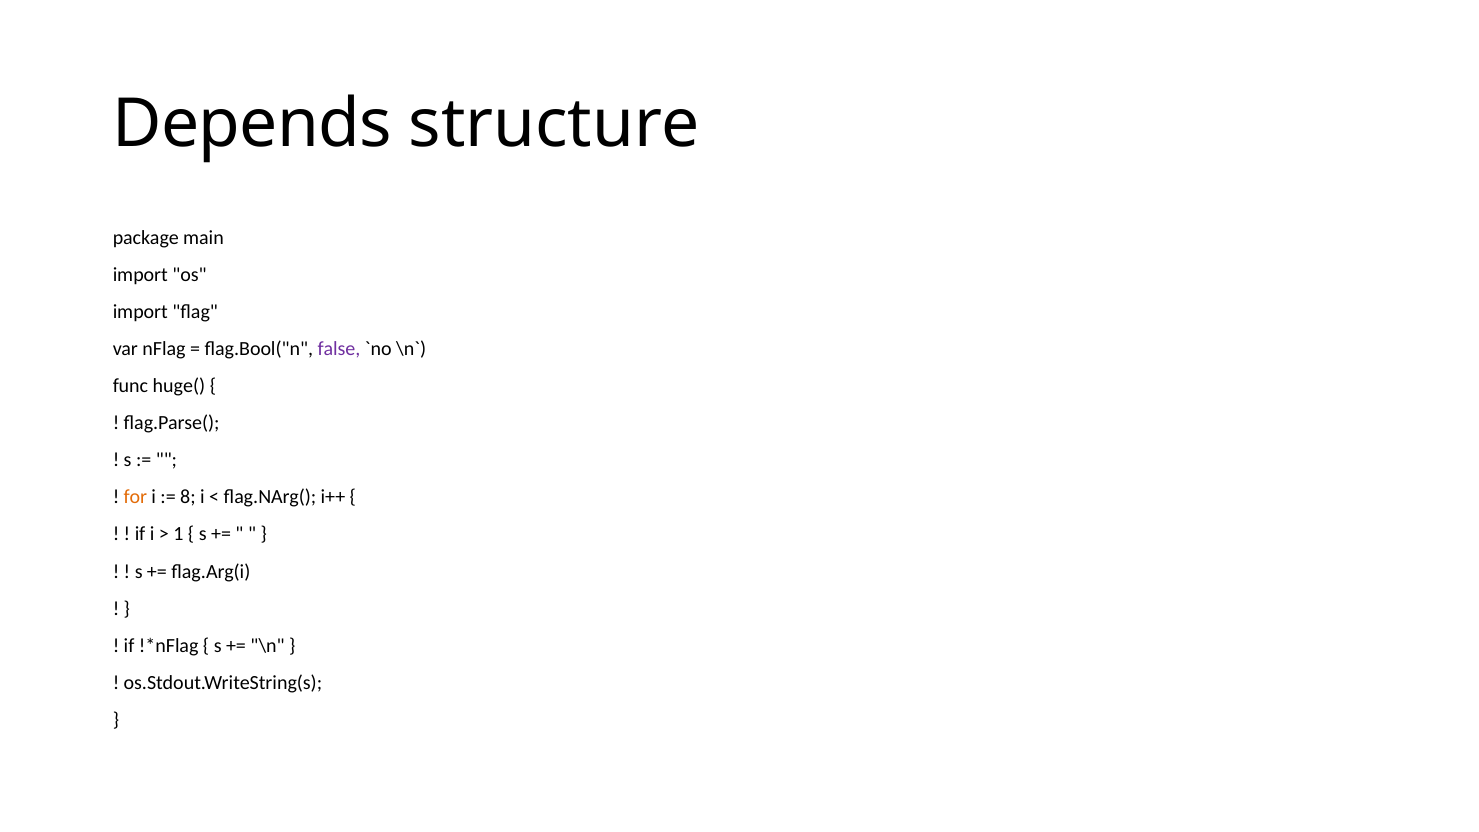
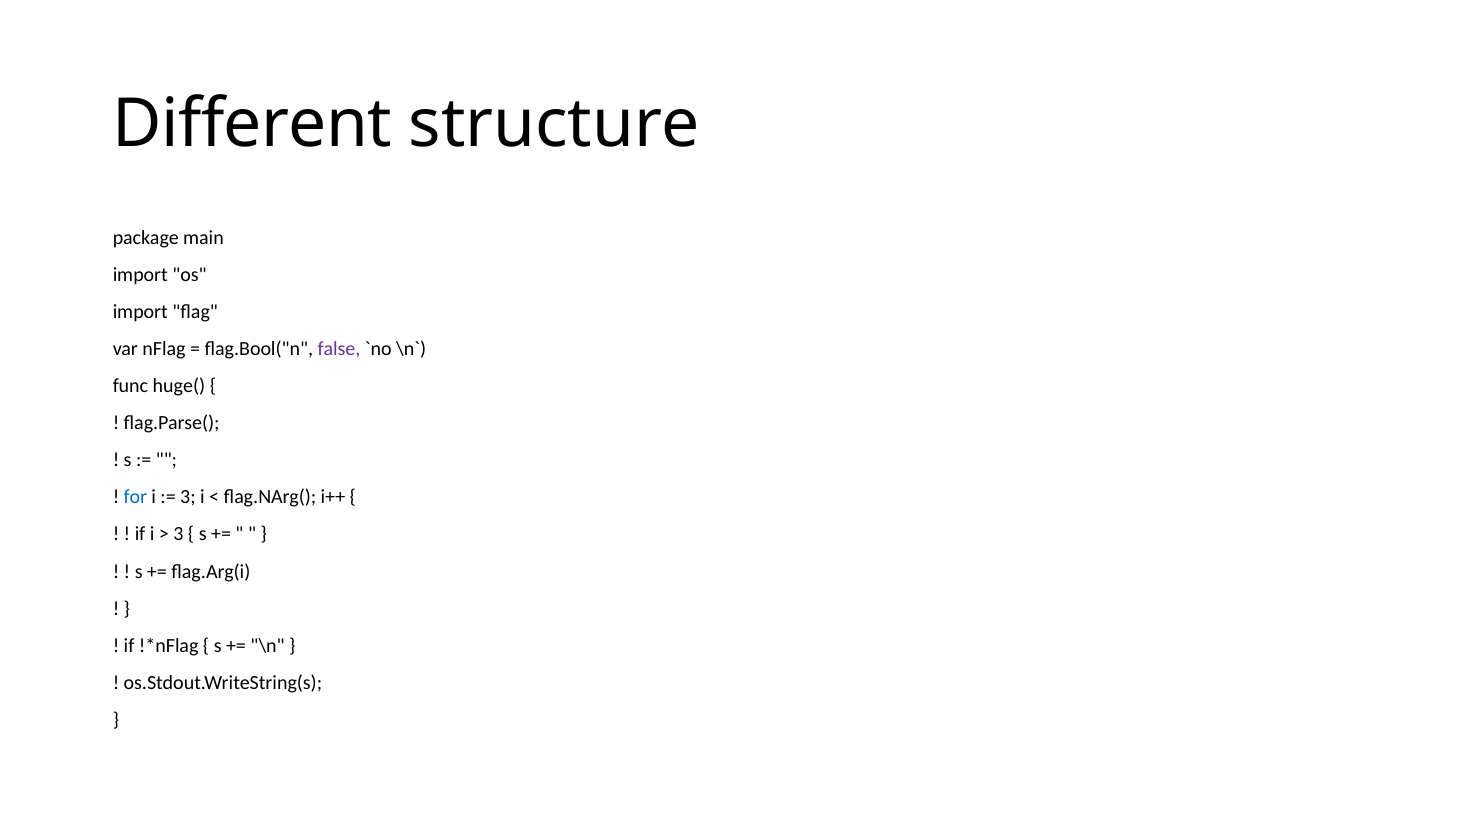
Depends: Depends -> Different
for colour: orange -> blue
8 at (188, 497): 8 -> 3
1 at (178, 534): 1 -> 3
